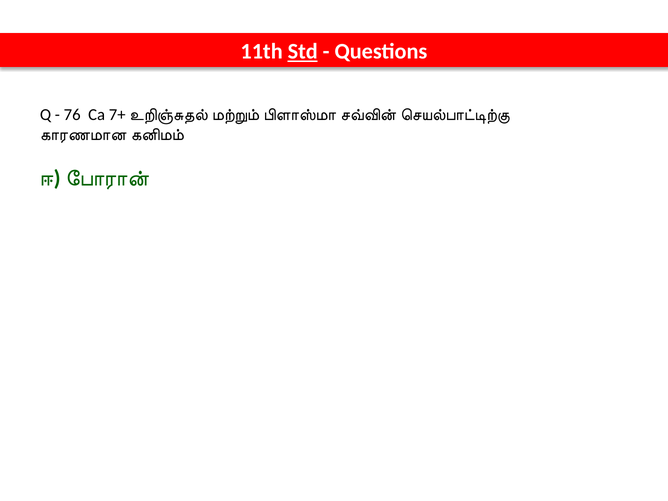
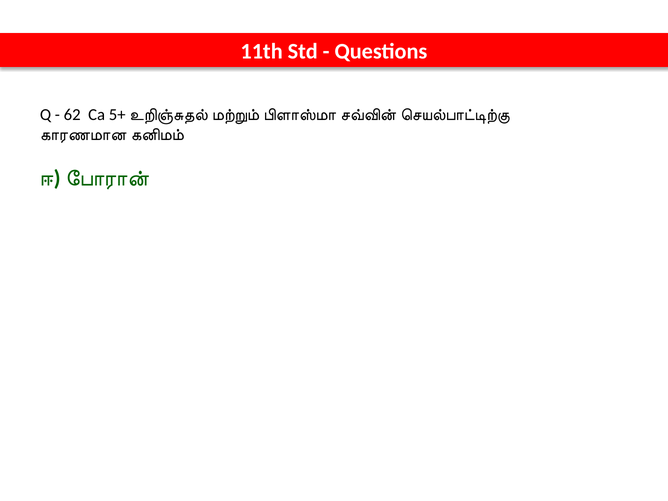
Std underline: present -> none
76: 76 -> 62
7+: 7+ -> 5+
